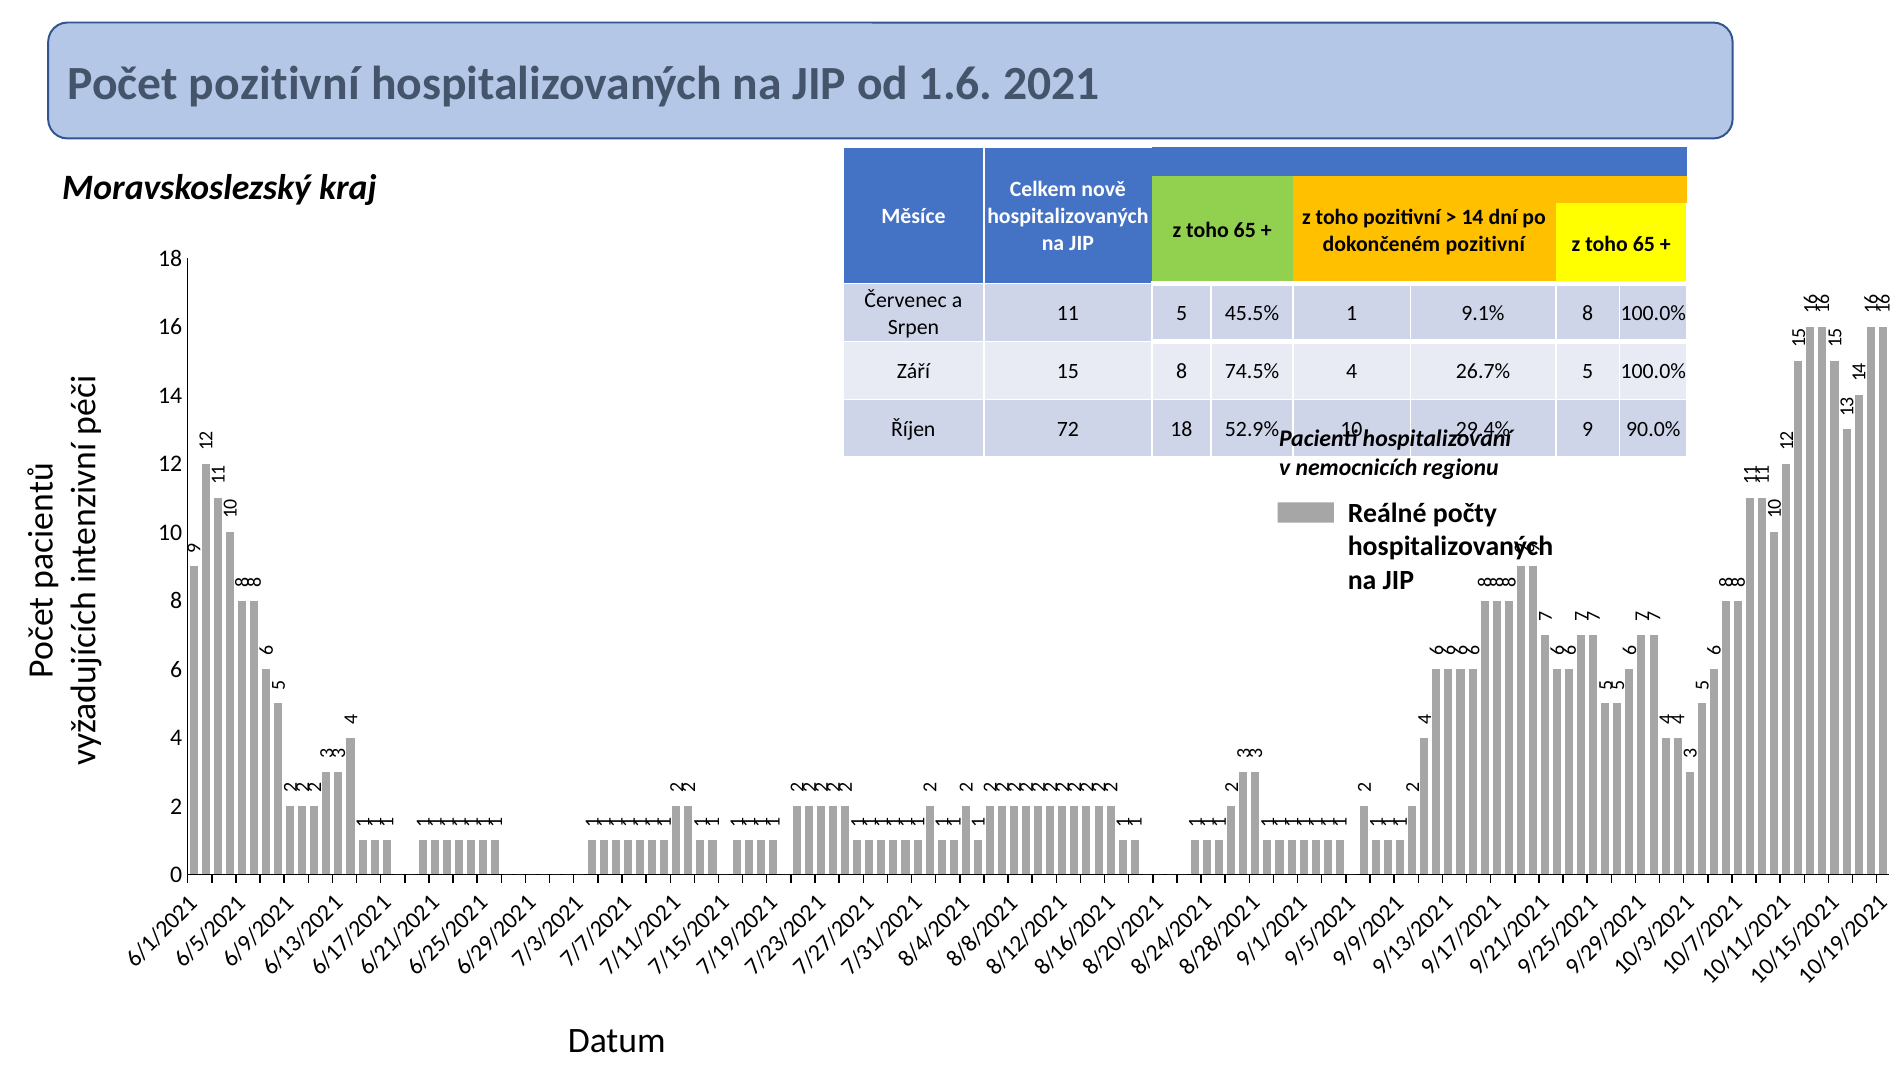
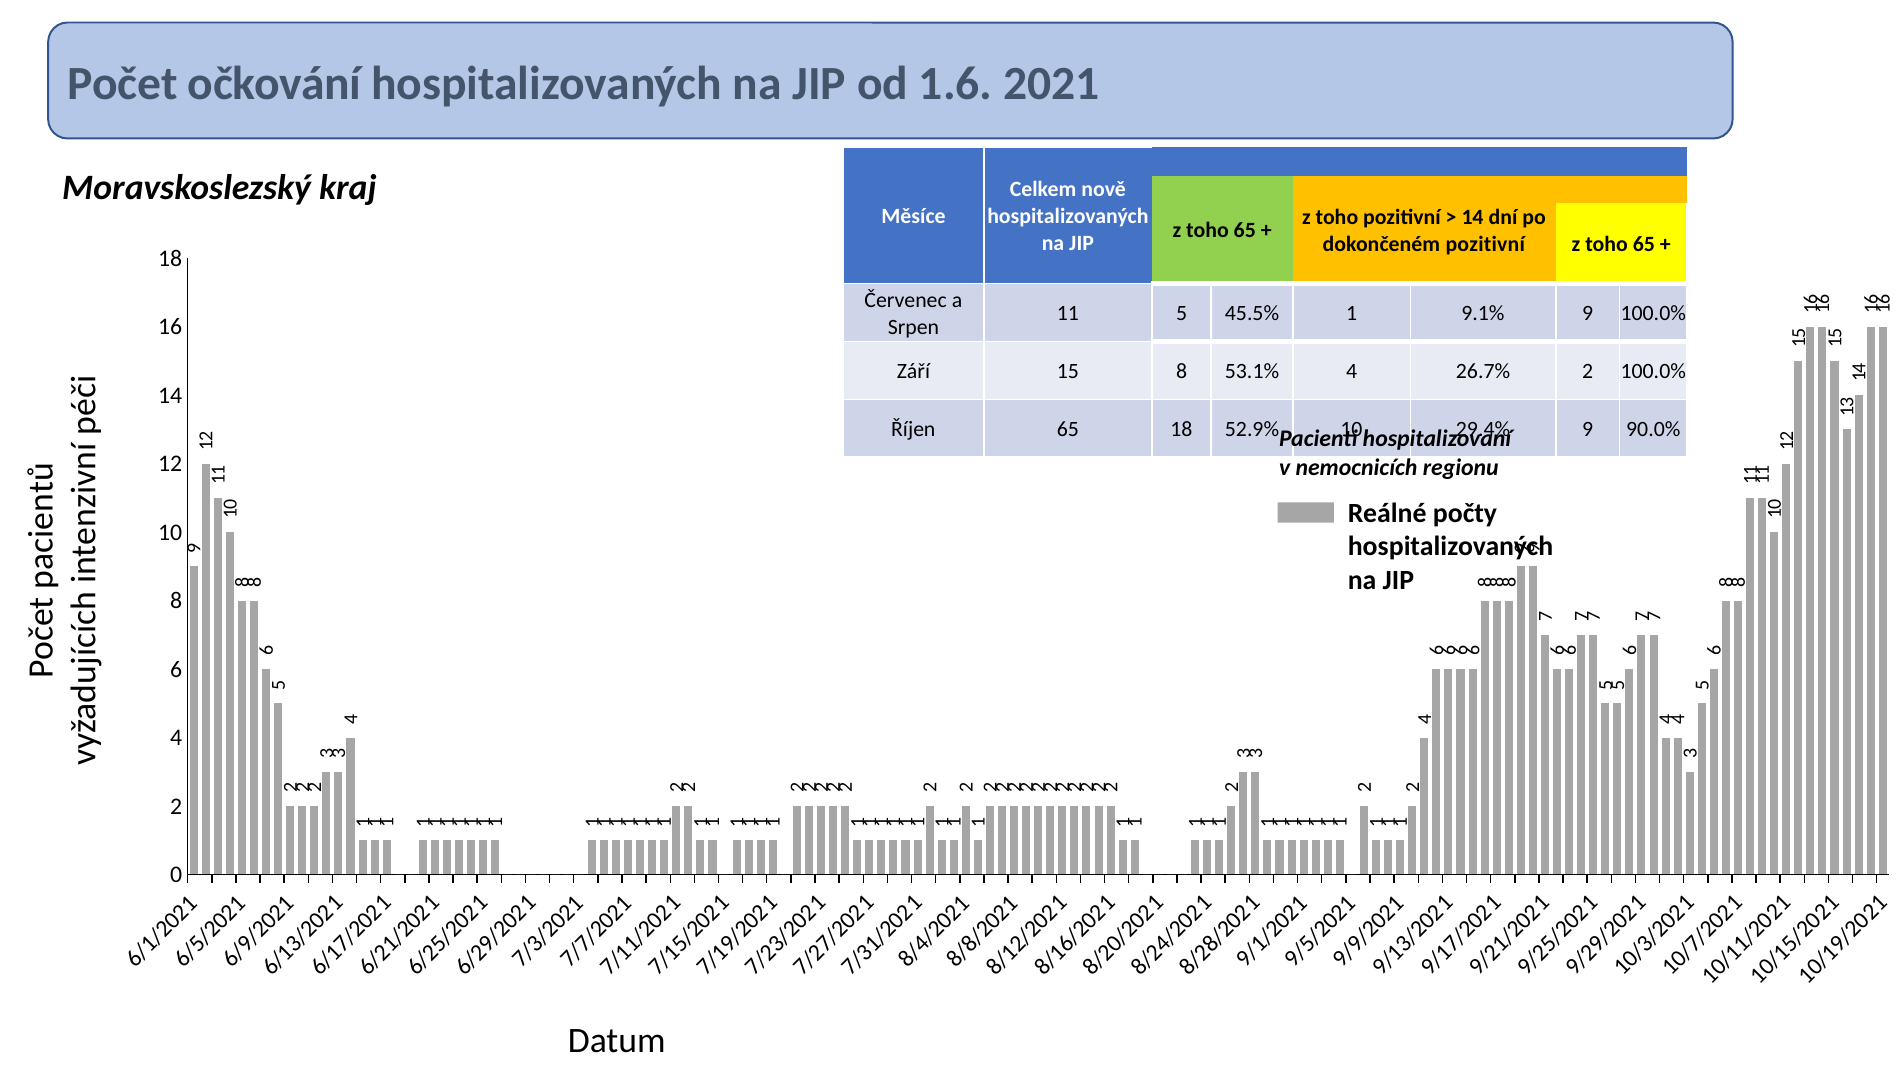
Počet pozitivní: pozitivní -> očkování
9.1% 8: 8 -> 9
74.5%: 74.5% -> 53.1%
26.7% 5: 5 -> 2
Říjen 72: 72 -> 65
